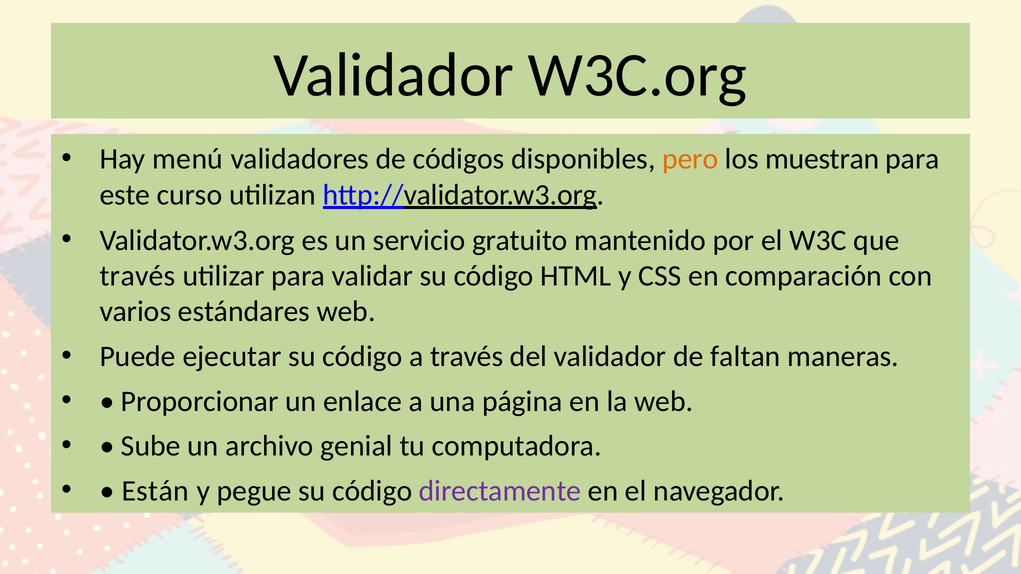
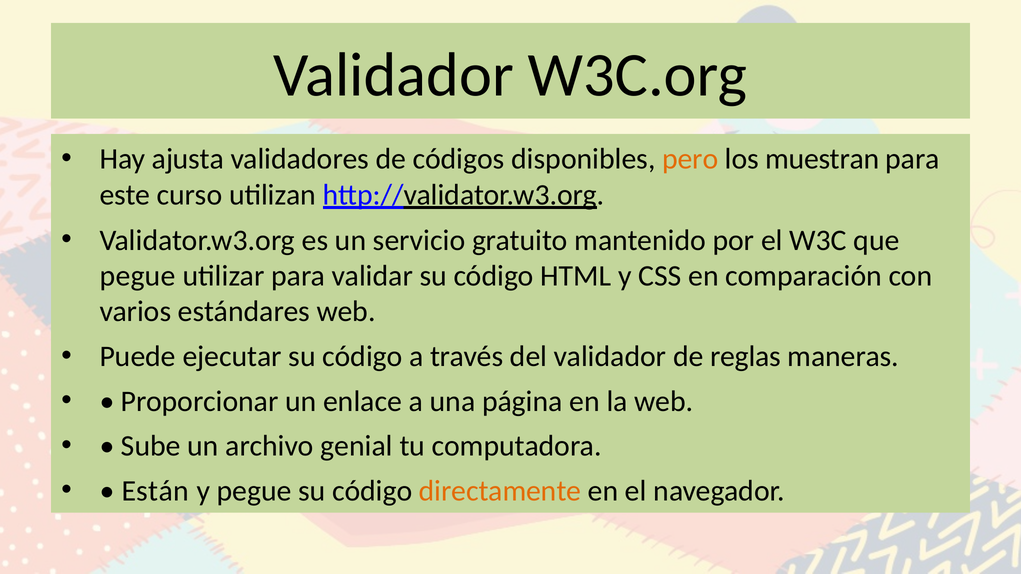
menú: menú -> ajusta
través at (138, 276): través -> pegue
faltan: faltan -> reglas
directamente colour: purple -> orange
